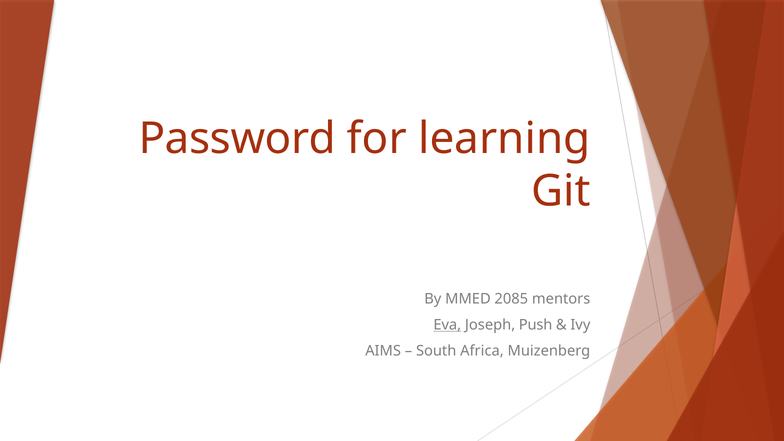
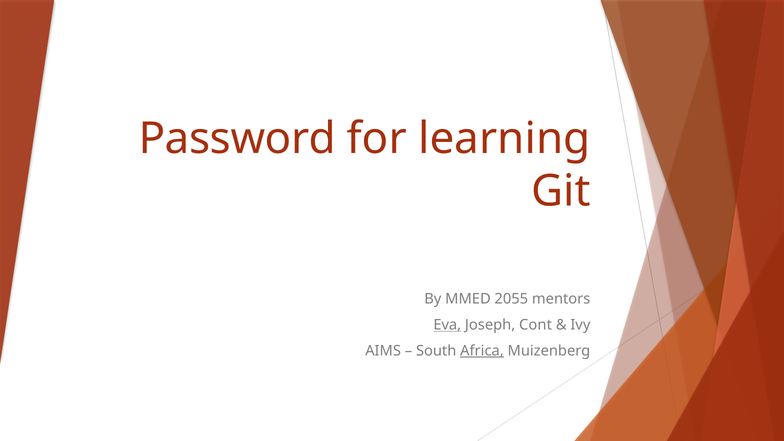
2085: 2085 -> 2055
Push: Push -> Cont
Africa underline: none -> present
